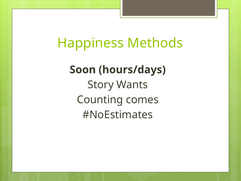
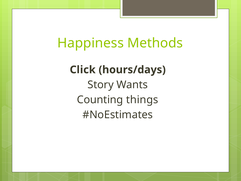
Soon: Soon -> Click
comes: comes -> things
